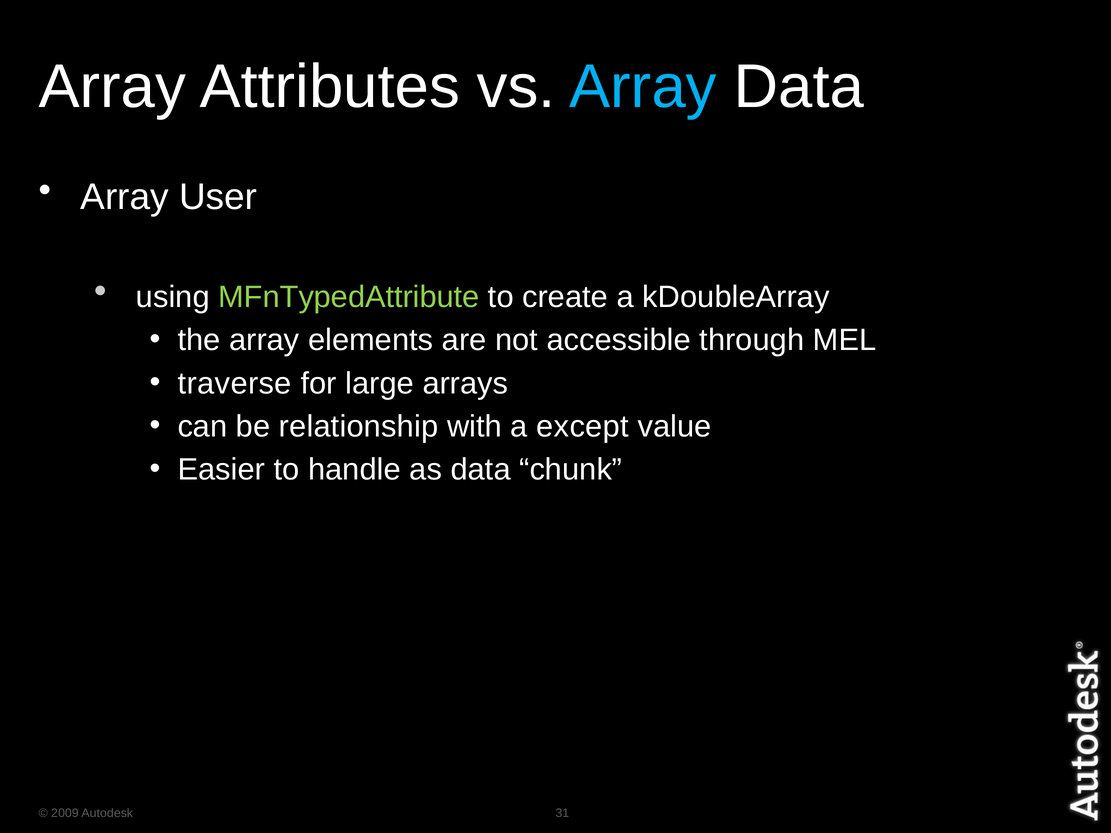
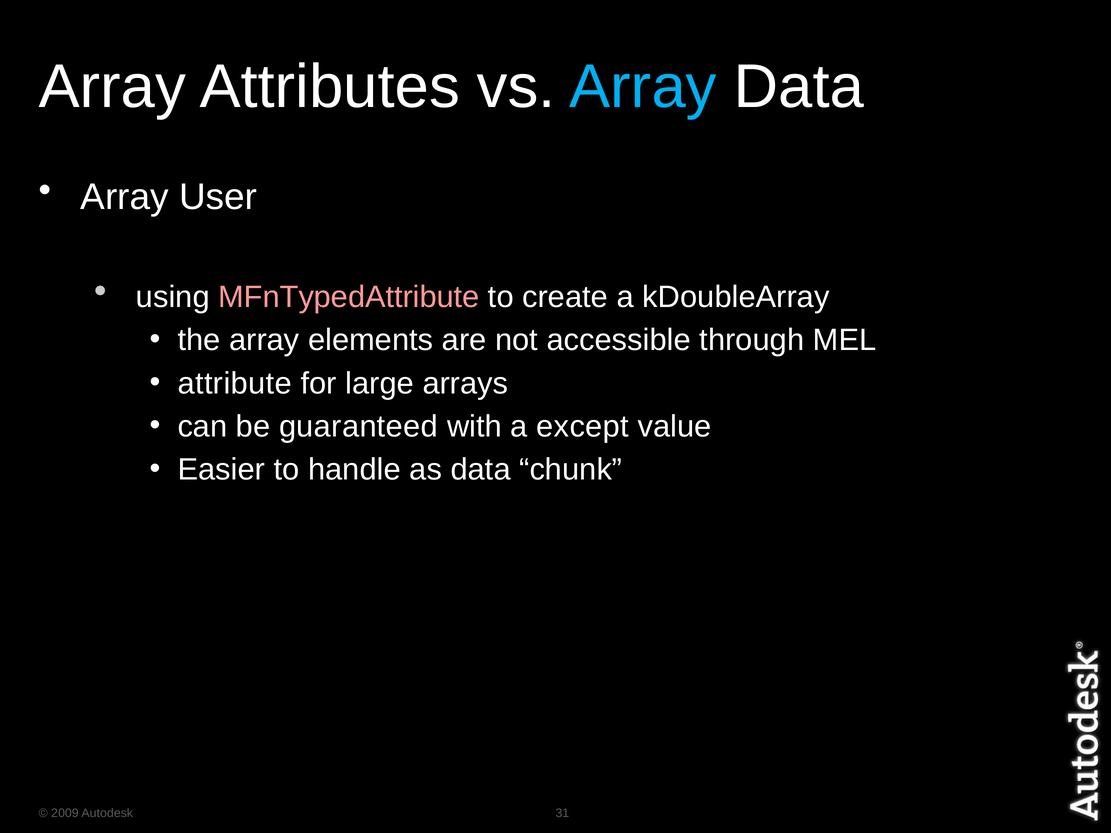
MFnTypedAttribute colour: light green -> pink
traverse: traverse -> attribute
relationship: relationship -> guaranteed
